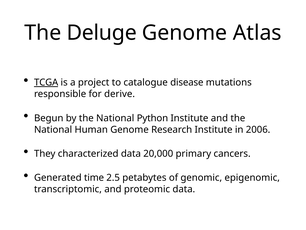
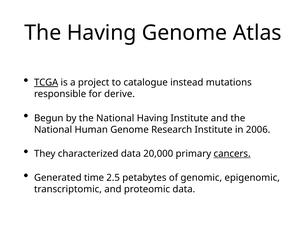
The Deluge: Deluge -> Having
disease: disease -> instead
National Python: Python -> Having
cancers underline: none -> present
